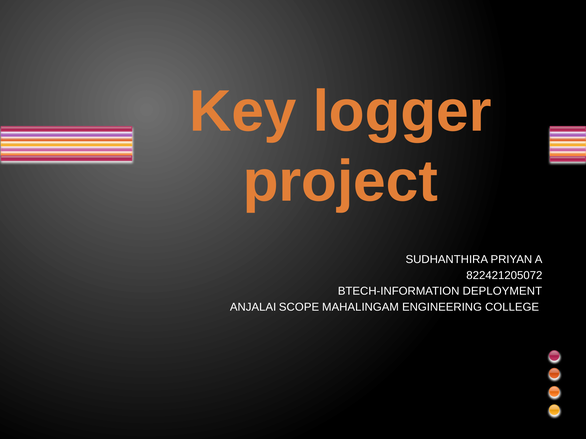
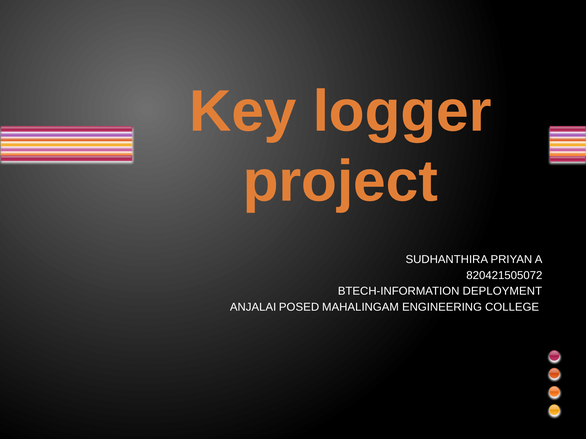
822421205072: 822421205072 -> 820421505072
SCOPE: SCOPE -> POSED
